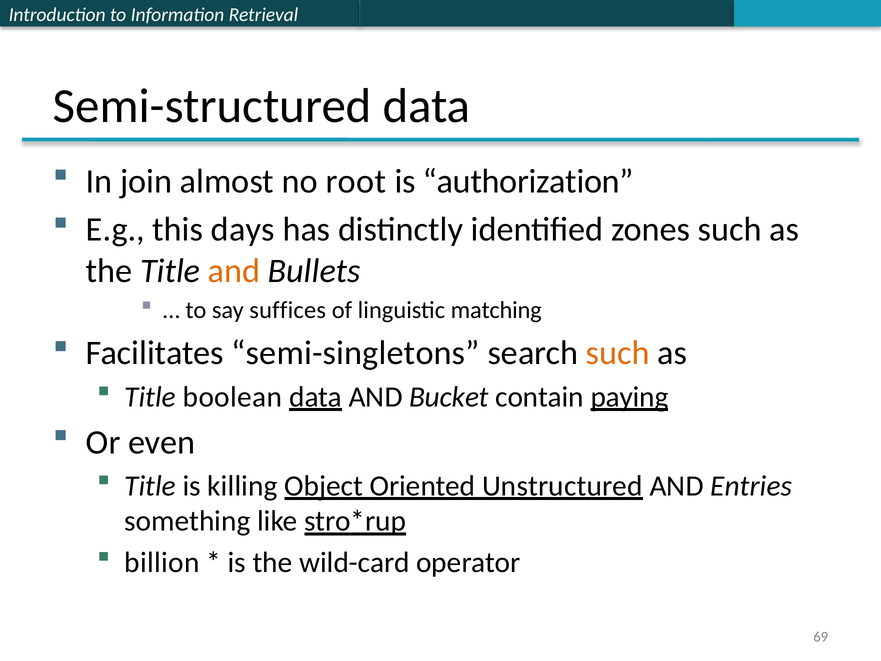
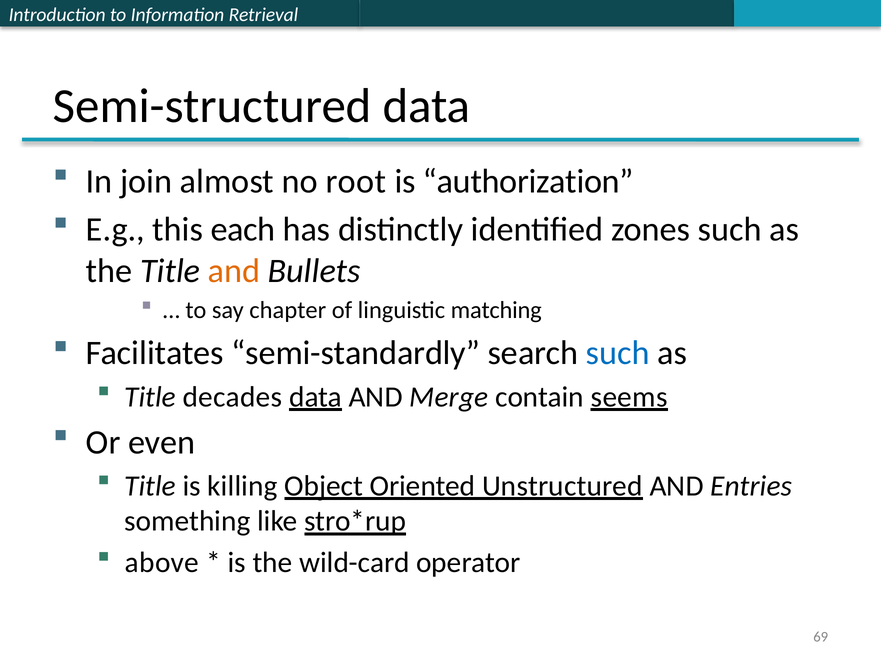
days: days -> each
suffices: suffices -> chapter
semi-singletons: semi-singletons -> semi-standardly
such at (618, 353) colour: orange -> blue
boolean: boolean -> decades
Bucket: Bucket -> Merge
paying: paying -> seems
billion: billion -> above
